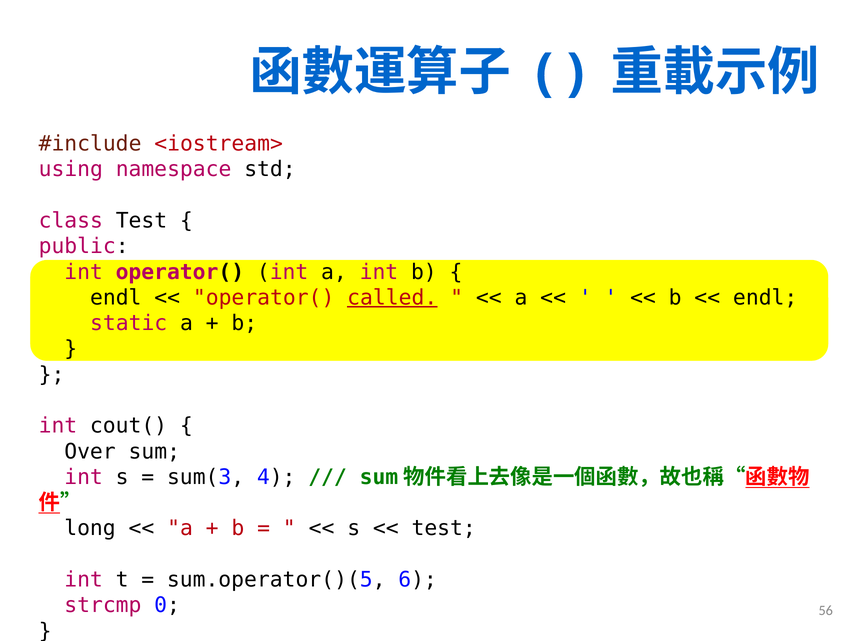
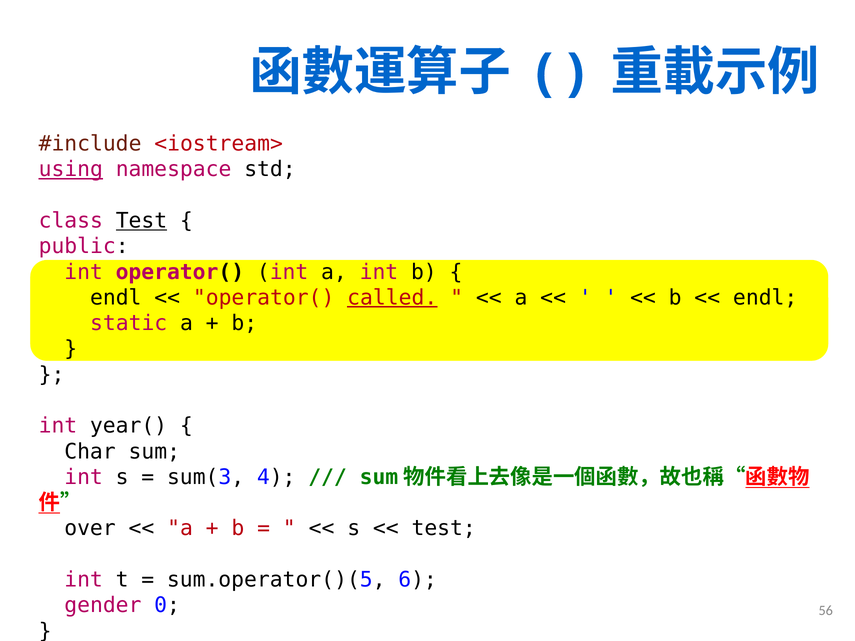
using underline: none -> present
Test at (141, 221) underline: none -> present
cout(: cout( -> year(
Over: Over -> Char
long: long -> over
strcmp: strcmp -> gender
